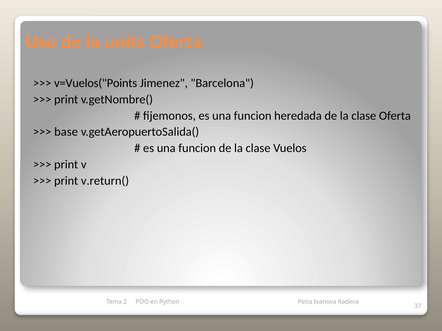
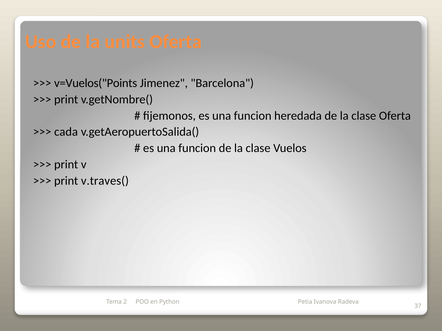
base: base -> cada
v.return(: v.return( -> v.traves(
